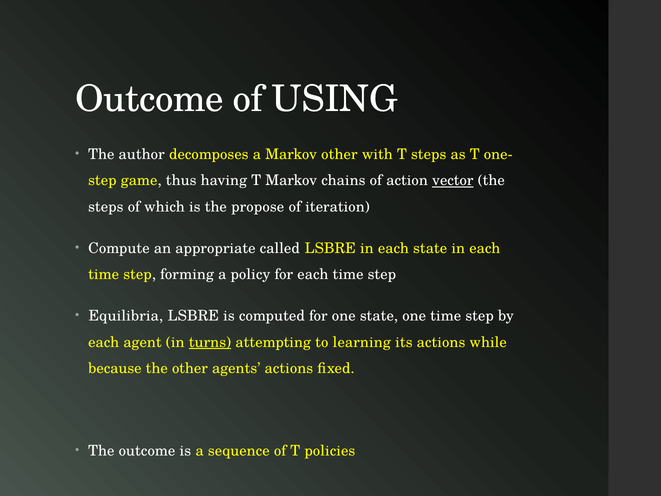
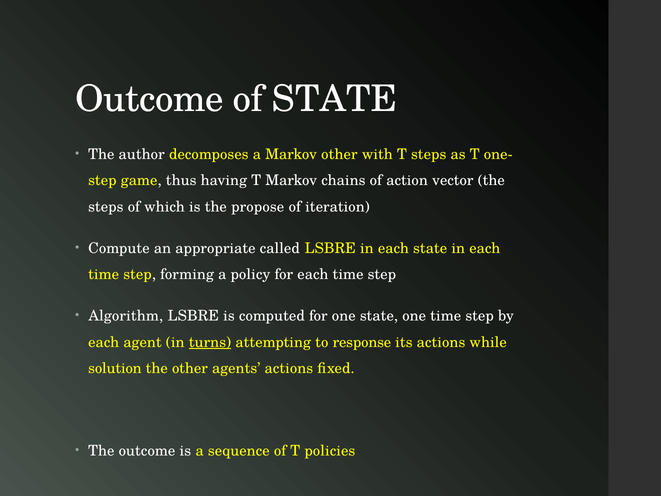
of USING: USING -> STATE
vector underline: present -> none
Equilibria: Equilibria -> Algorithm
learning: learning -> response
because: because -> solution
